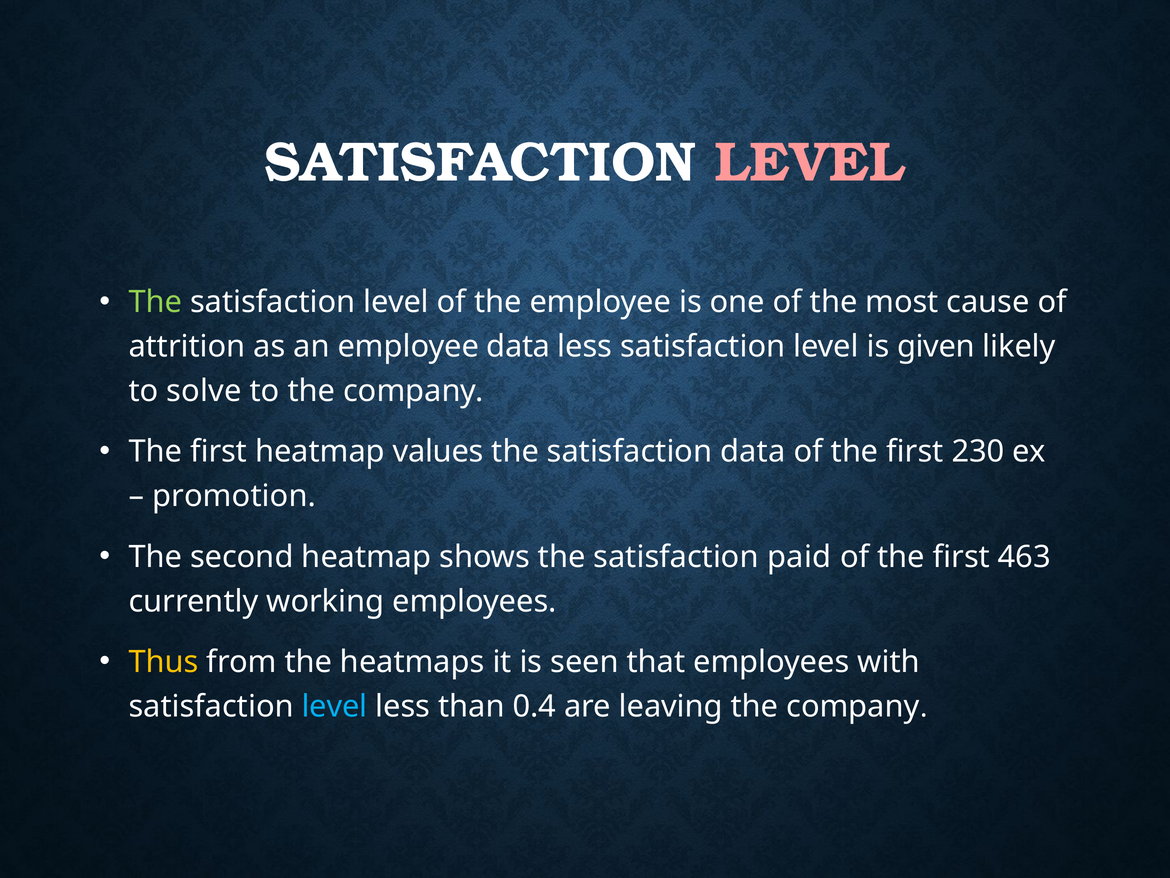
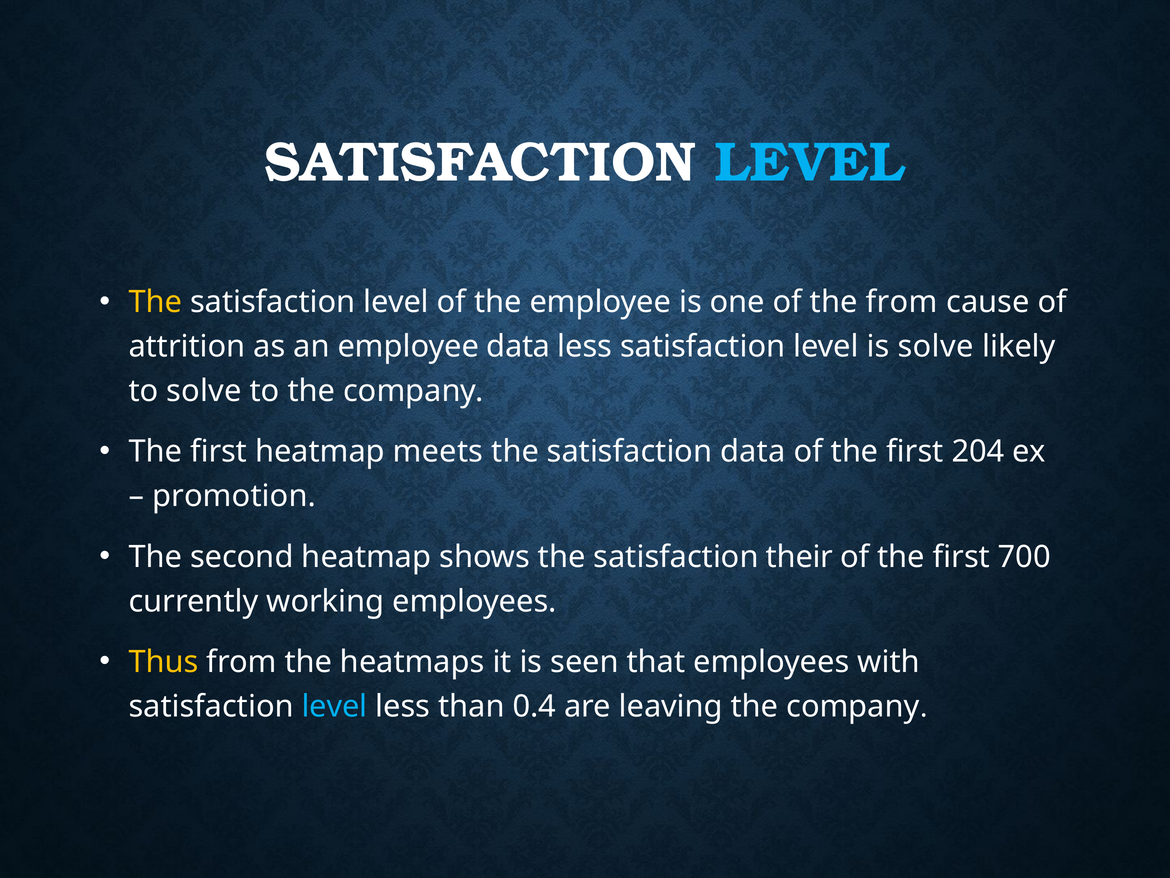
LEVEL at (810, 162) colour: pink -> light blue
The at (155, 302) colour: light green -> yellow
the most: most -> from
is given: given -> solve
values: values -> meets
230: 230 -> 204
paid: paid -> their
463: 463 -> 700
